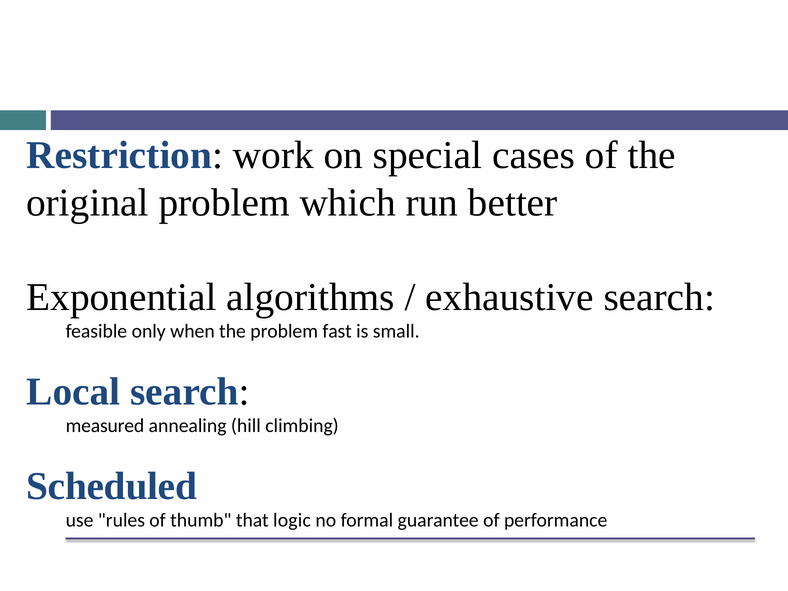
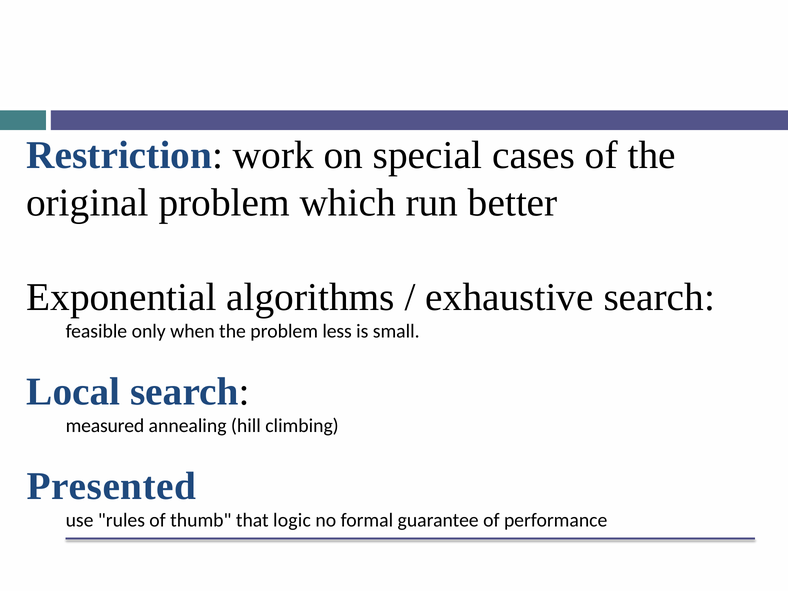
fast: fast -> less
Scheduled: Scheduled -> Presented
